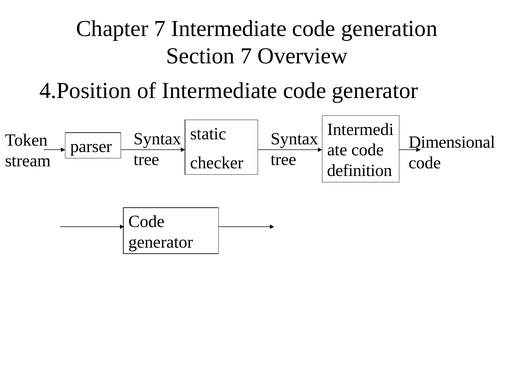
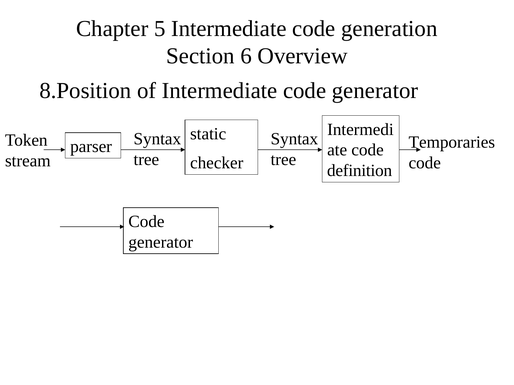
Chapter 7: 7 -> 5
Section 7: 7 -> 6
4.Position: 4.Position -> 8.Position
Dimensional: Dimensional -> Temporaries
